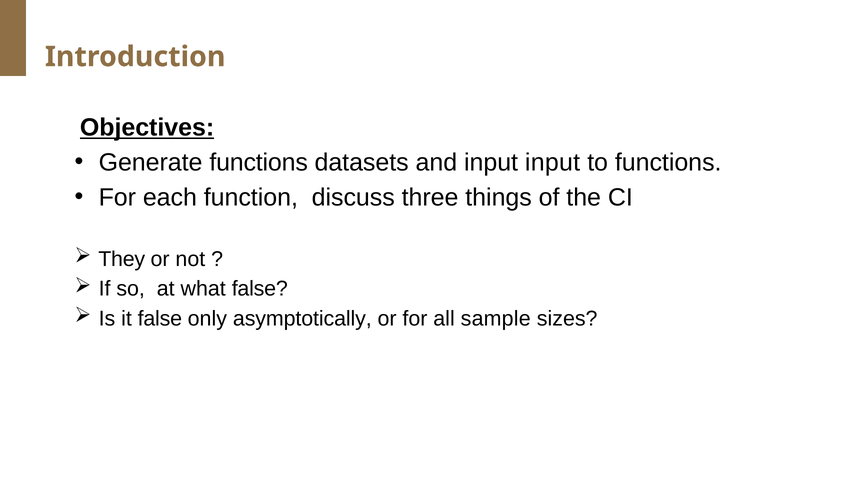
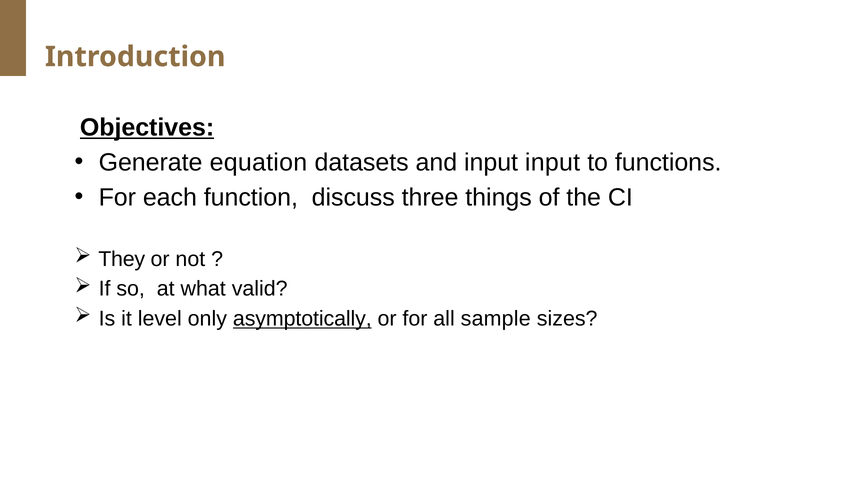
Generate functions: functions -> equation
what false: false -> valid
it false: false -> level
asymptotically underline: none -> present
